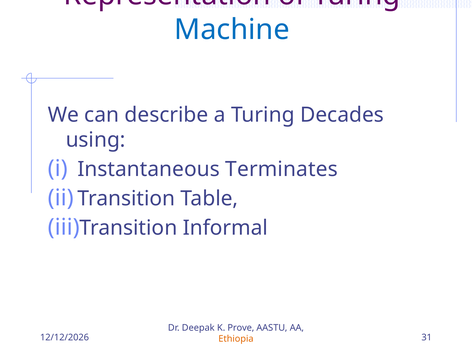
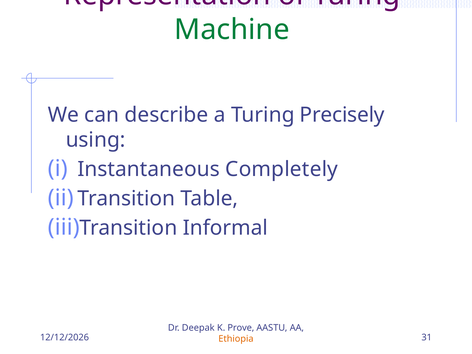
Machine colour: blue -> green
Decades: Decades -> Precisely
Terminates: Terminates -> Completely
